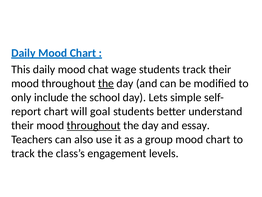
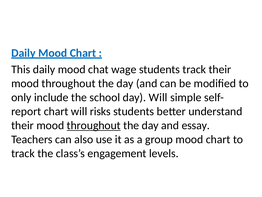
the at (106, 83) underline: present -> none
day Lets: Lets -> Will
goal: goal -> risks
